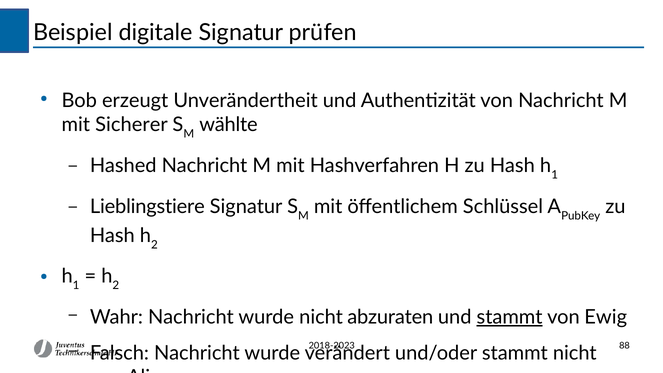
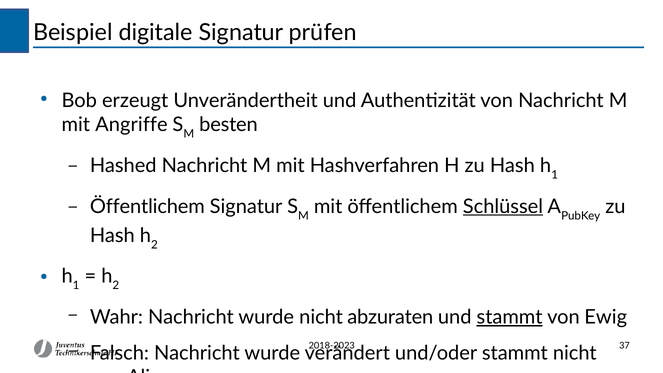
Sicherer: Sicherer -> Angriffe
wählte: wählte -> besten
Lieblingstiere at (147, 206): Lieblingstiere -> Öffentlichem
Schlüssel underline: none -> present
88: 88 -> 37
